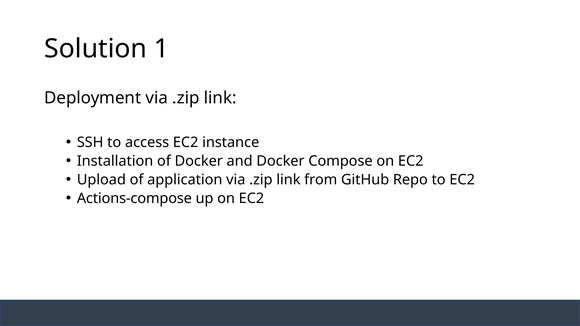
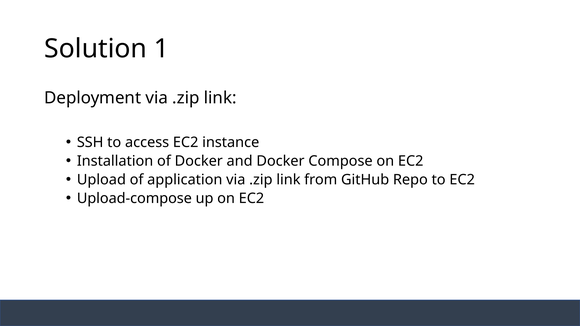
Actions-compose: Actions-compose -> Upload-compose
